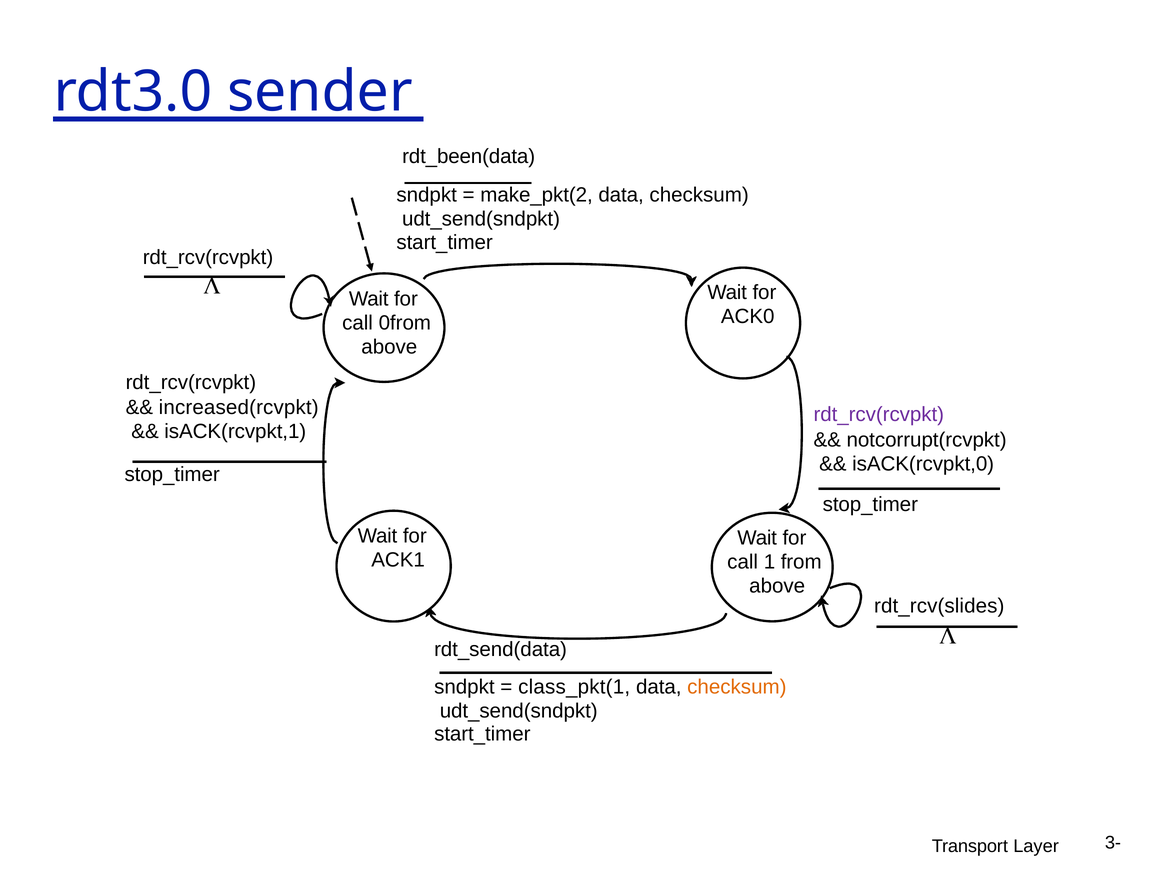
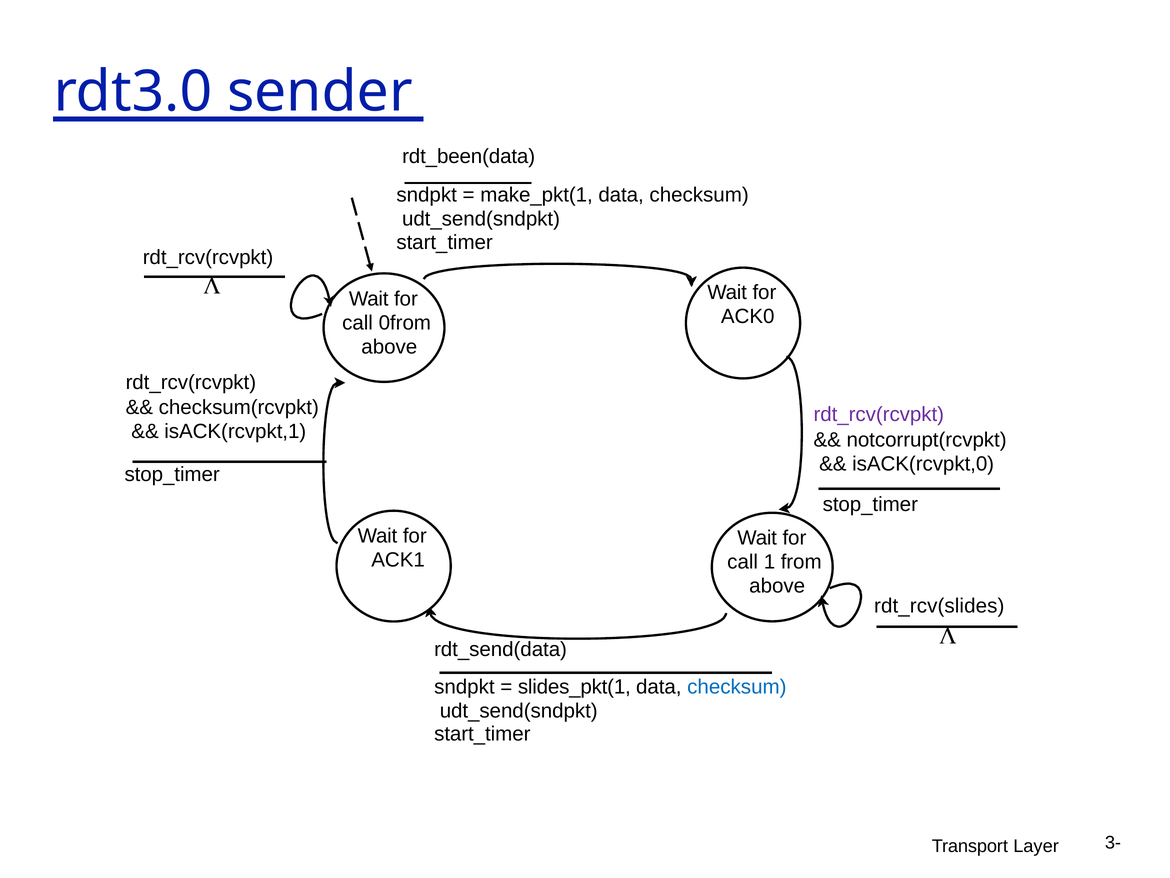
make_pkt(2: make_pkt(2 -> make_pkt(1
increased(rcvpkt: increased(rcvpkt -> checksum(rcvpkt
class_pkt(1: class_pkt(1 -> slides_pkt(1
checksum at (737, 686) colour: orange -> blue
